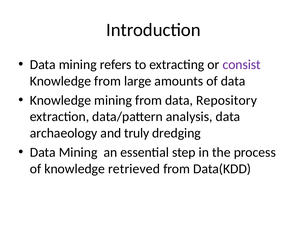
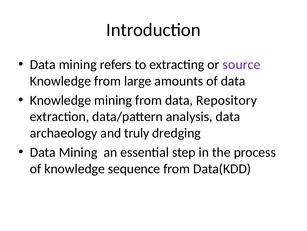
consist: consist -> source
retrieved: retrieved -> sequence
